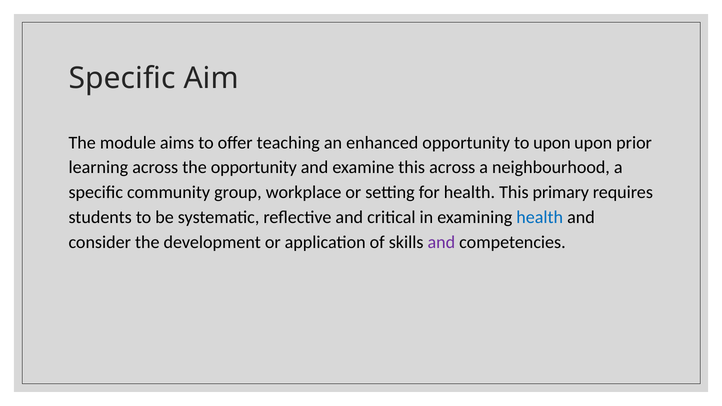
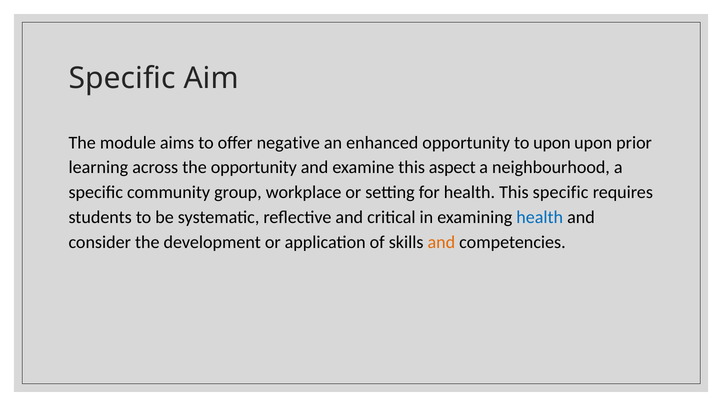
teaching: teaching -> negative
this across: across -> aspect
This primary: primary -> specific
and at (441, 242) colour: purple -> orange
